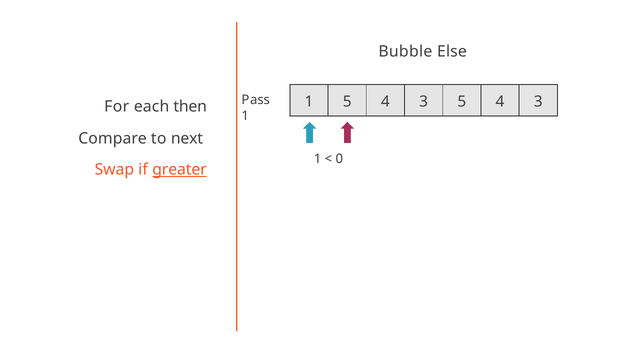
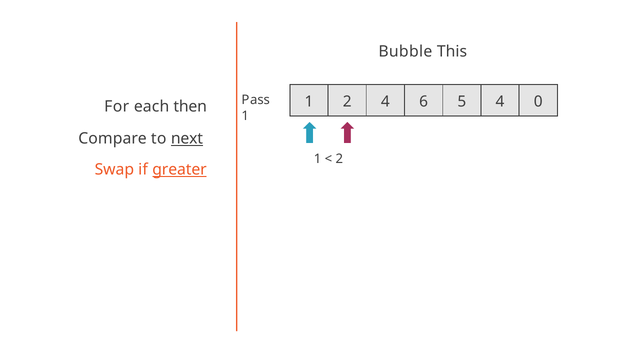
Else: Else -> This
1 5: 5 -> 2
3 at (424, 102): 3 -> 6
3 at (538, 102): 3 -> 0
next underline: none -> present
0 at (339, 159): 0 -> 2
